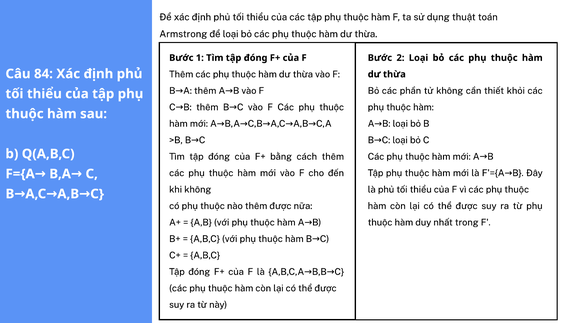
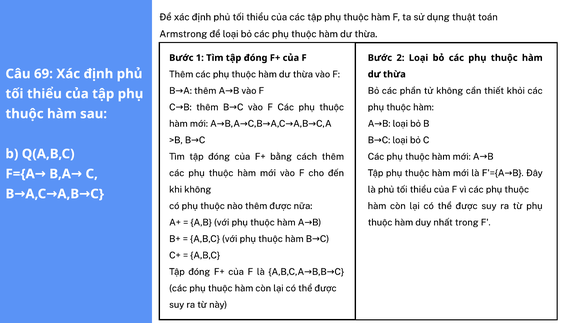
84: 84 -> 69
